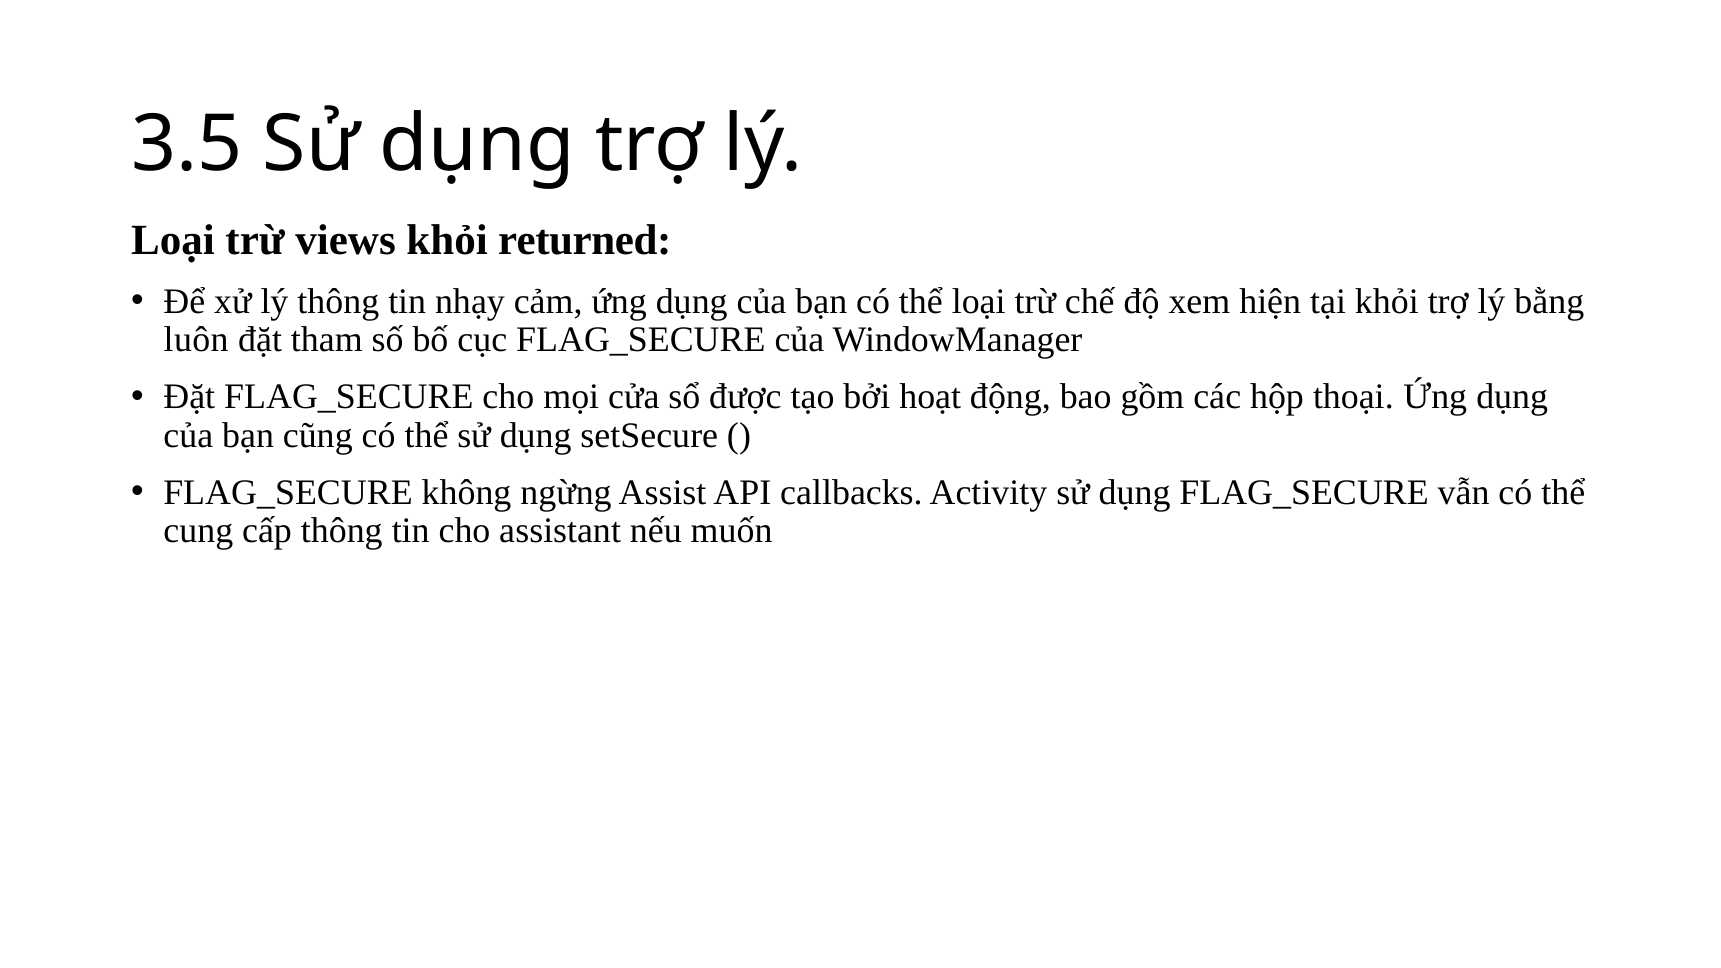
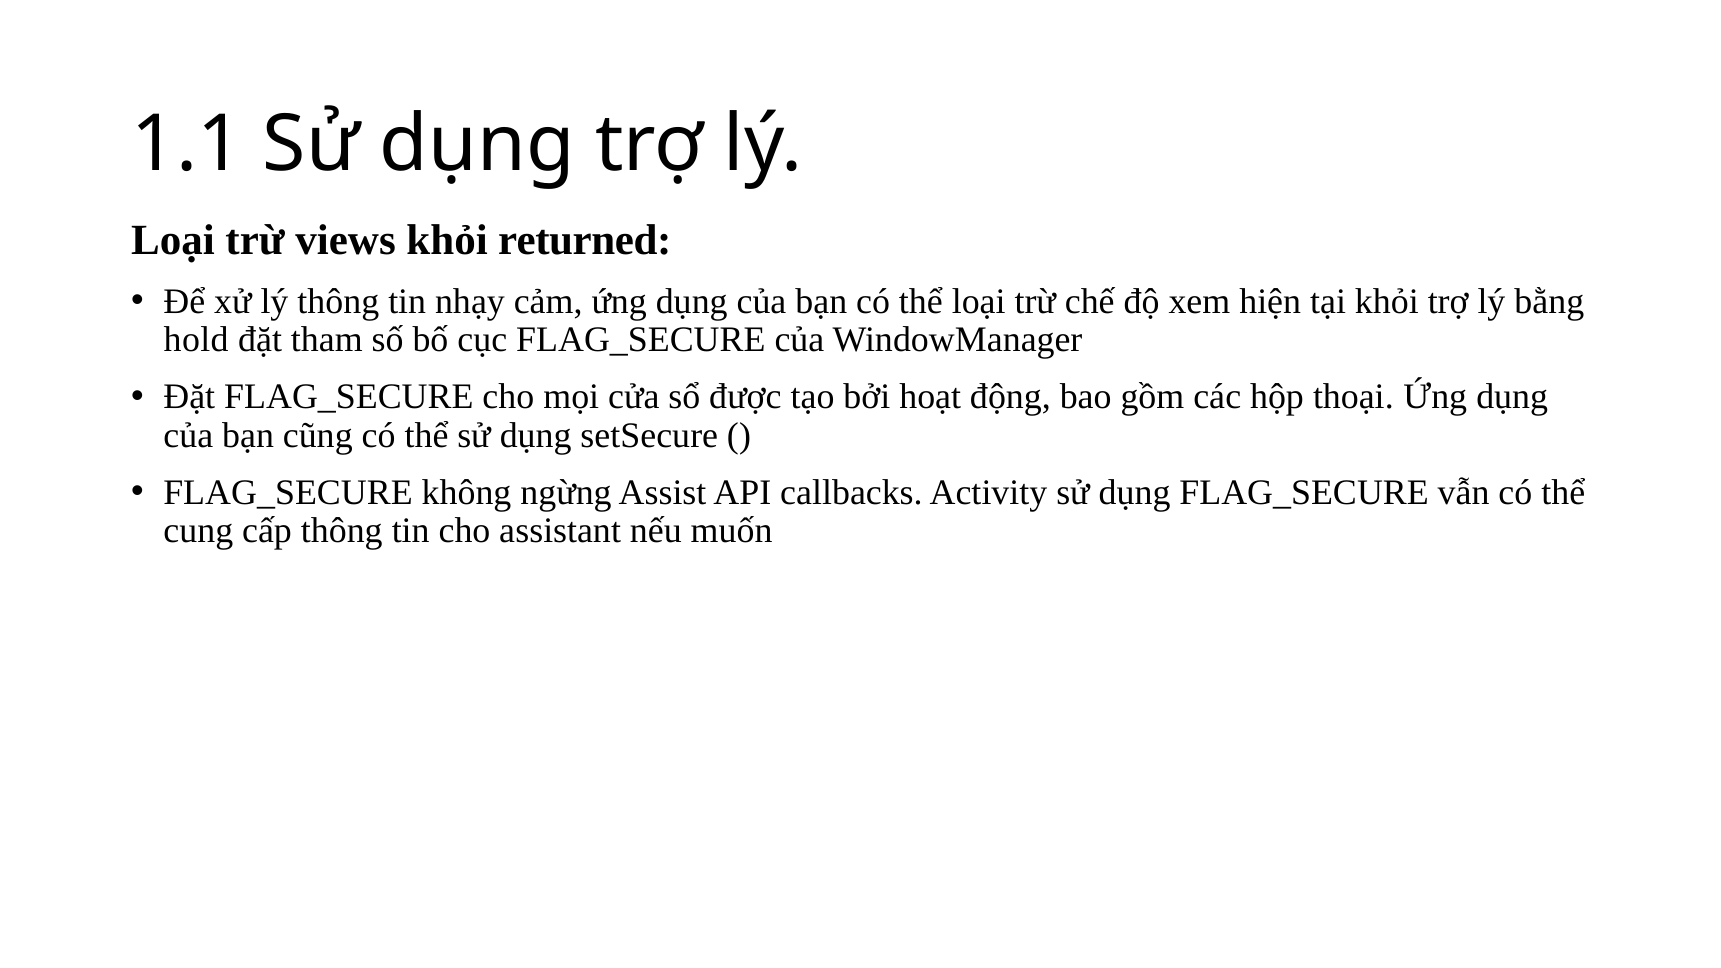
3.5: 3.5 -> 1.1
luôn: luôn -> hold
